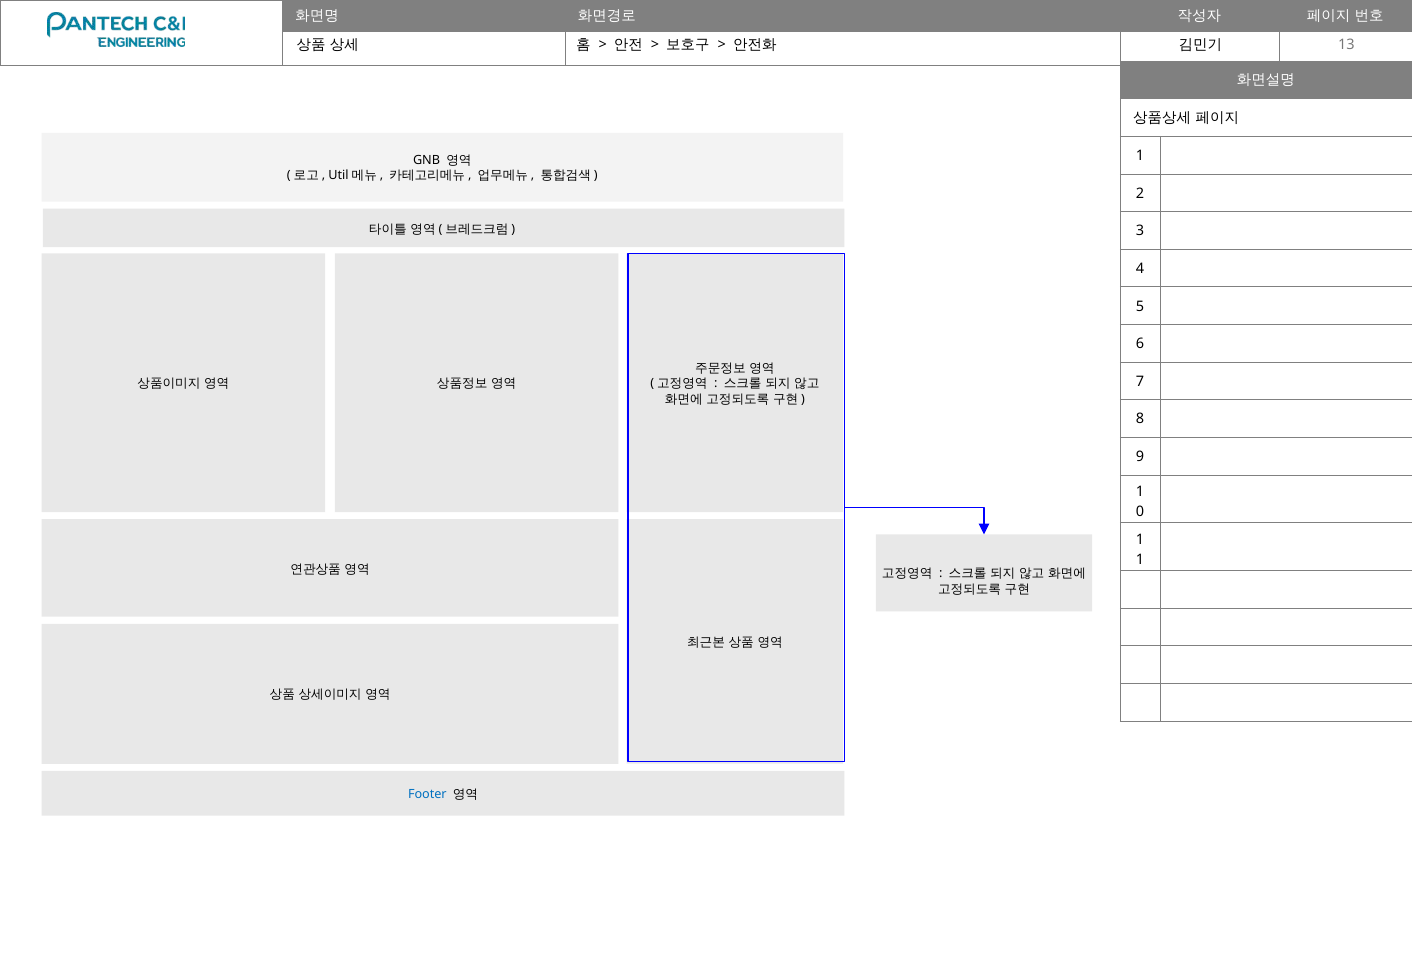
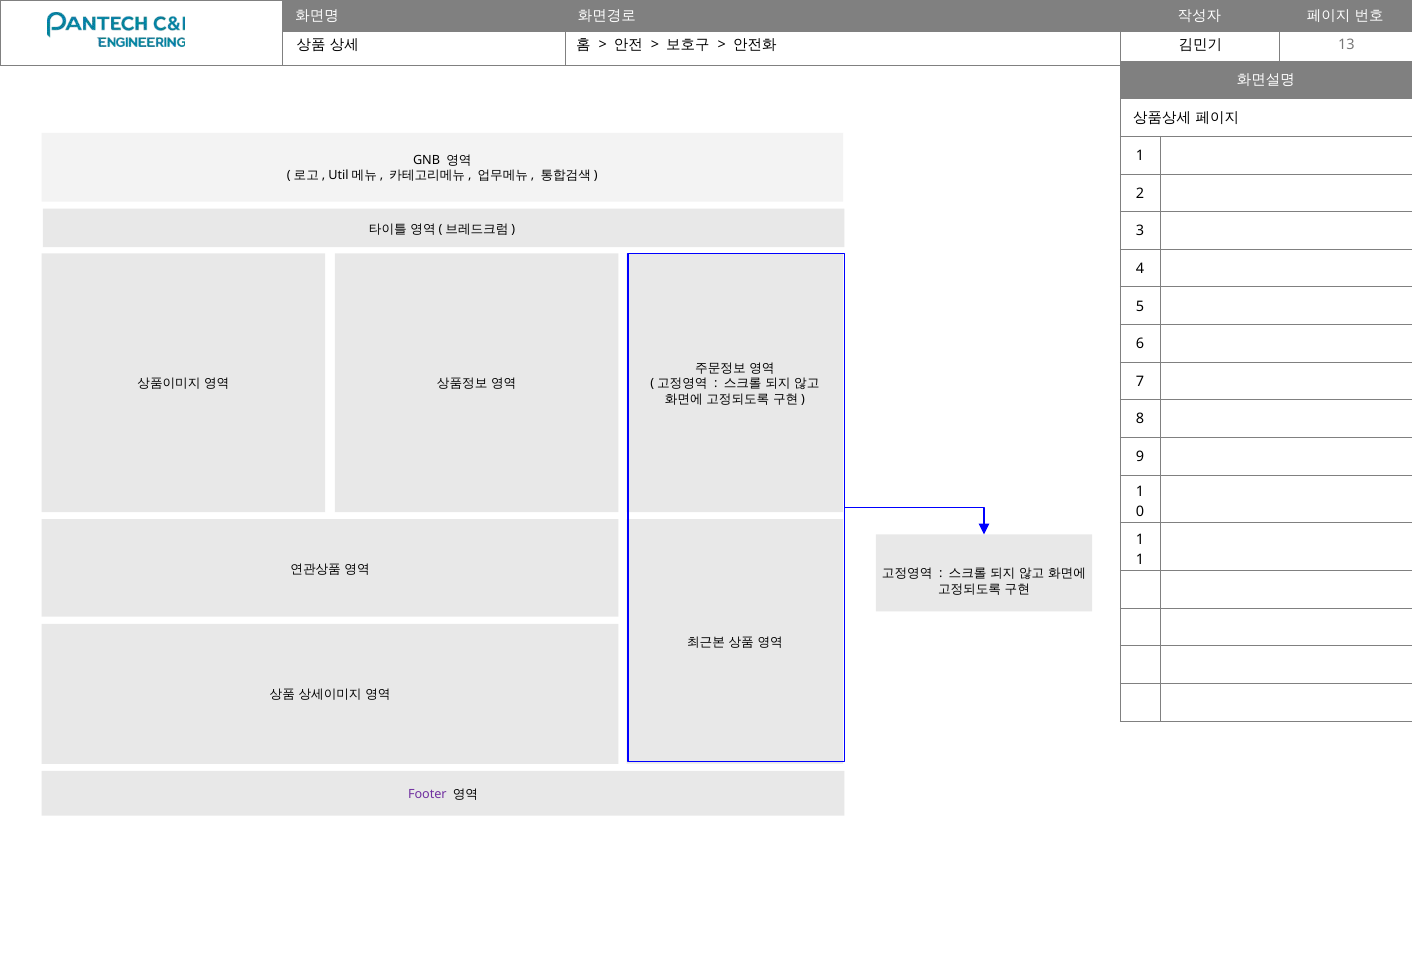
Footer colour: blue -> purple
